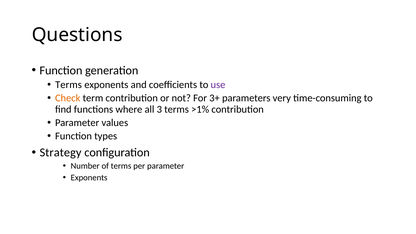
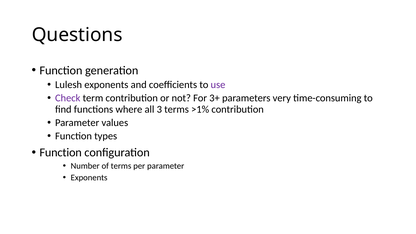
Terms at (69, 85): Terms -> Lulesh
Check colour: orange -> purple
Strategy at (61, 153): Strategy -> Function
